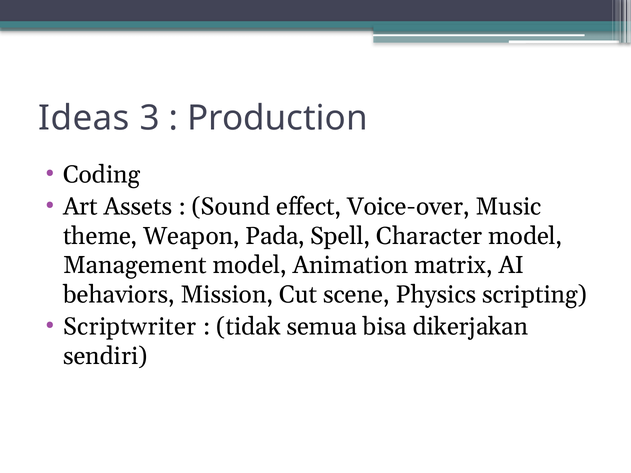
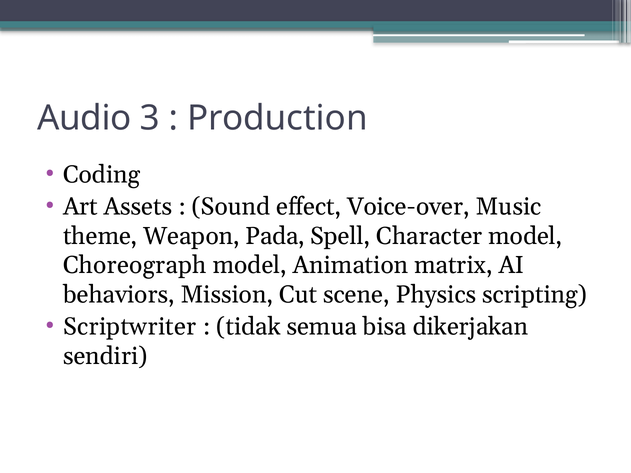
Ideas: Ideas -> Audio
Management: Management -> Choreograph
